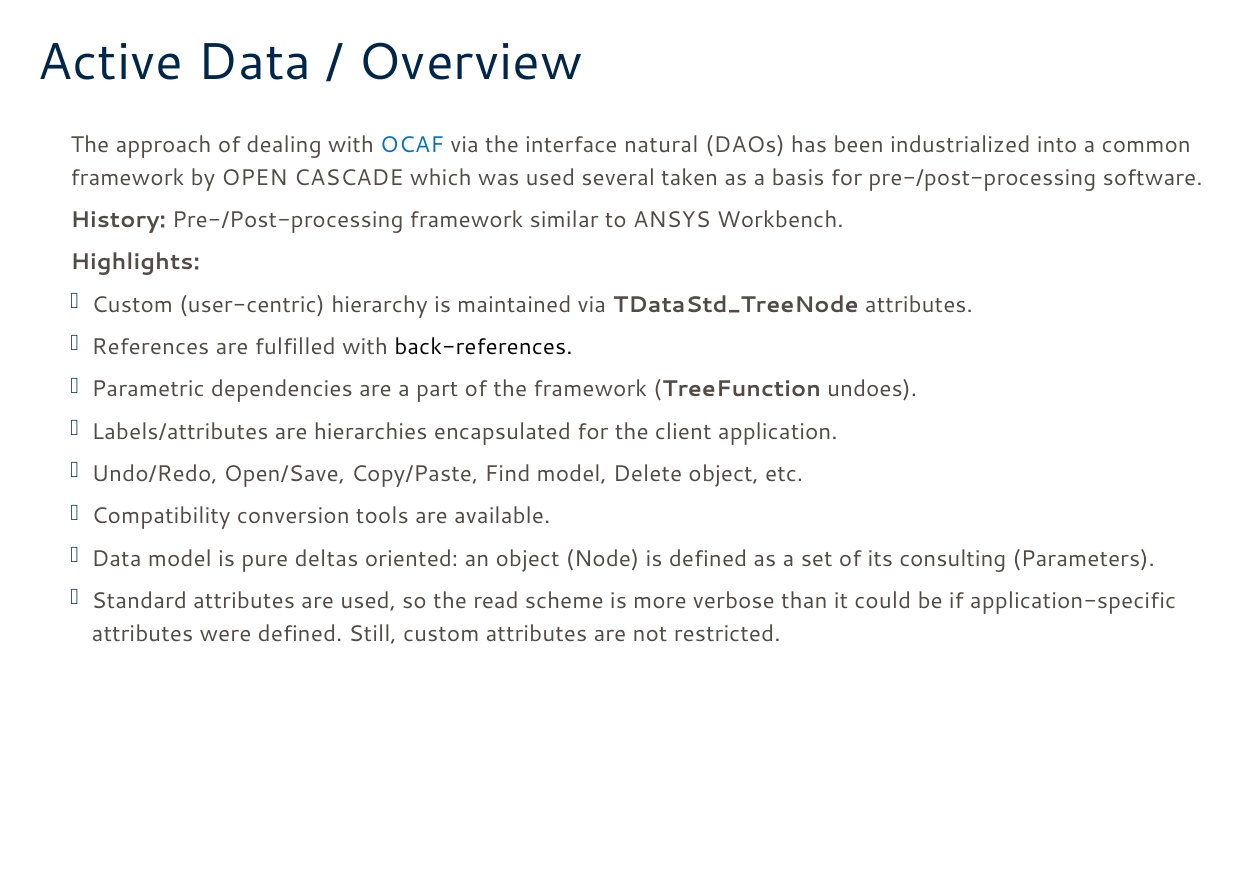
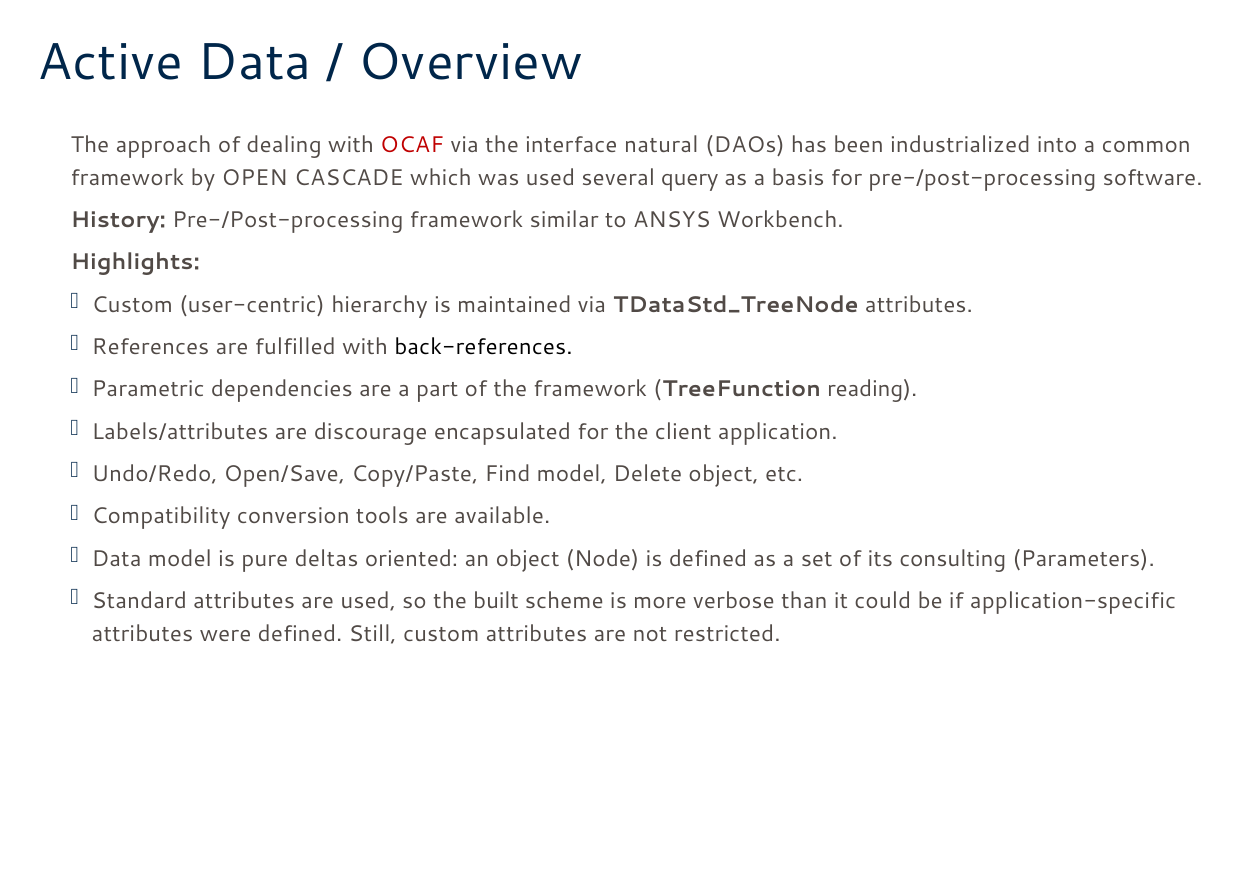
OCAF colour: blue -> red
taken: taken -> query
undoes: undoes -> reading
hierarchies: hierarchies -> discourage
read: read -> built
